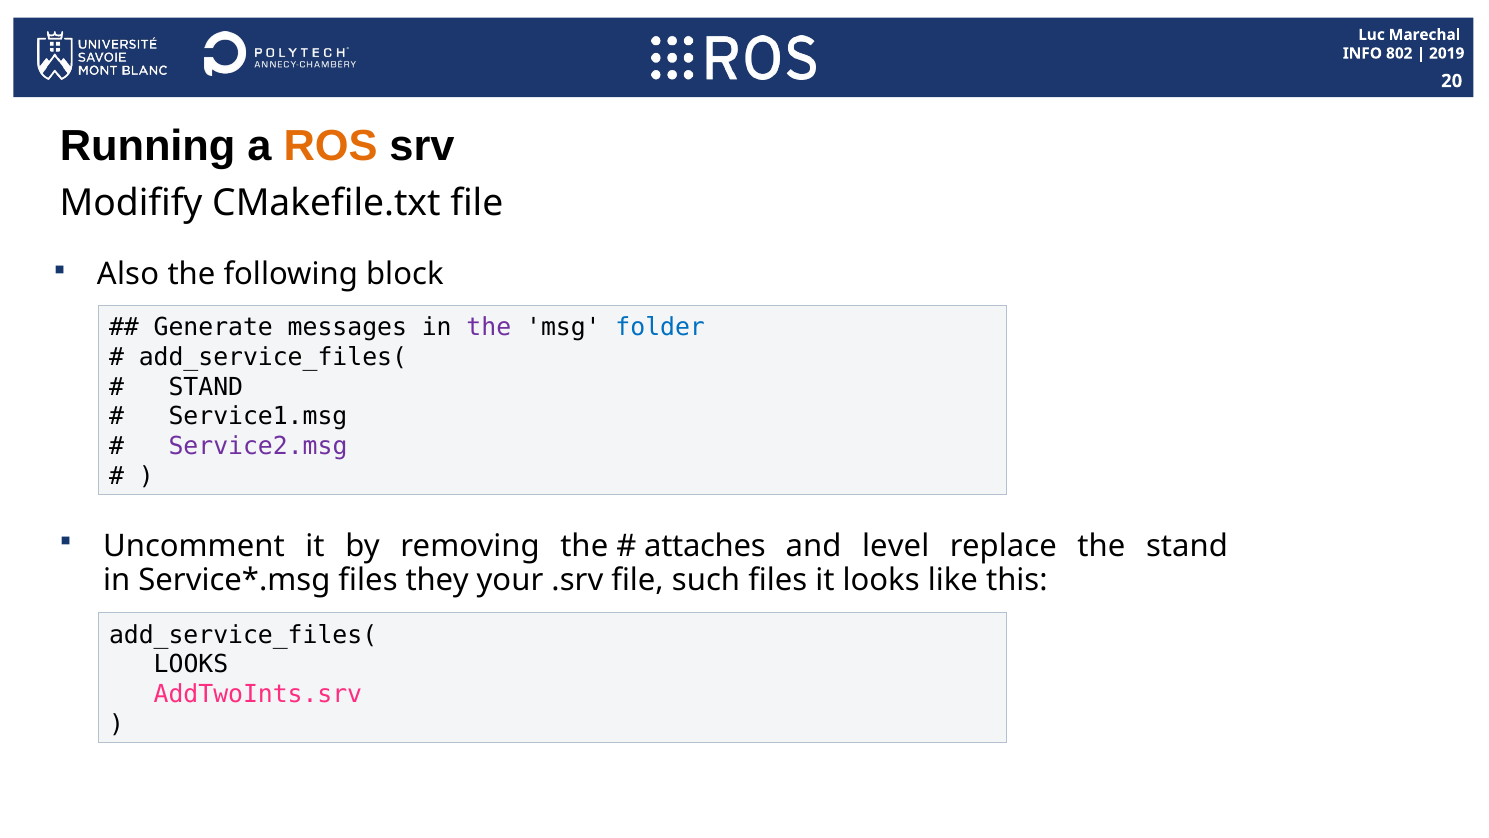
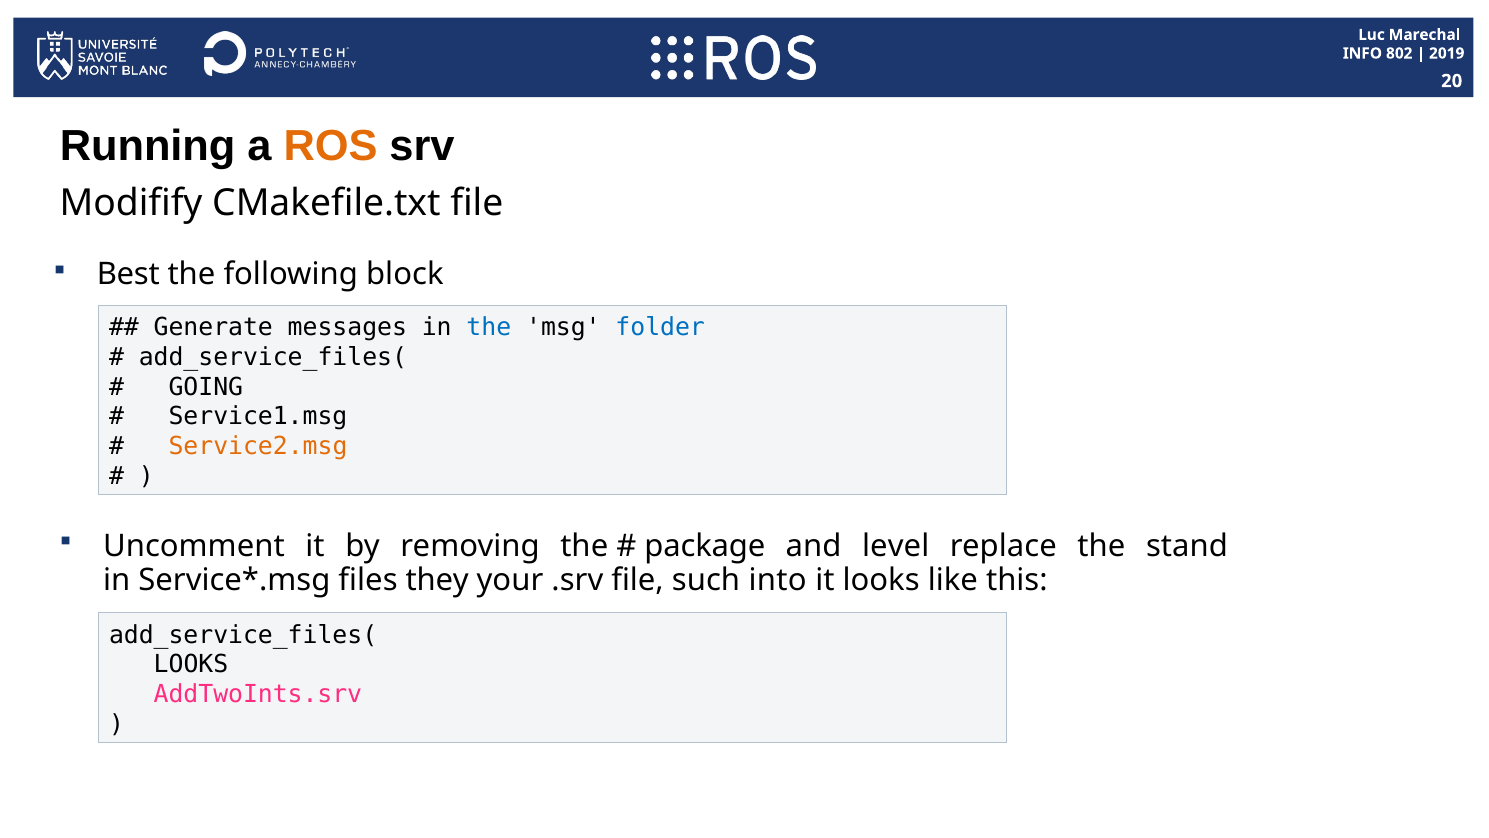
Also: Also -> Best
the at (489, 327) colour: purple -> blue
STAND at (206, 387): STAND -> GOING
Service2.msg colour: purple -> orange
attaches: attaches -> package
such files: files -> into
